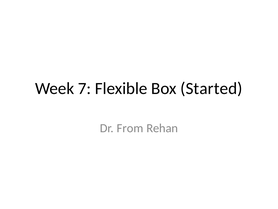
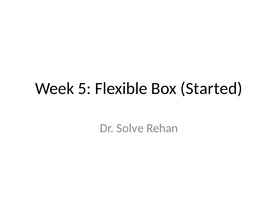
7: 7 -> 5
From: From -> Solve
